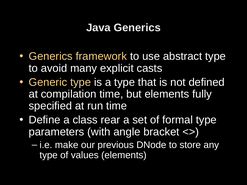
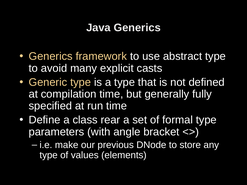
but elements: elements -> generally
